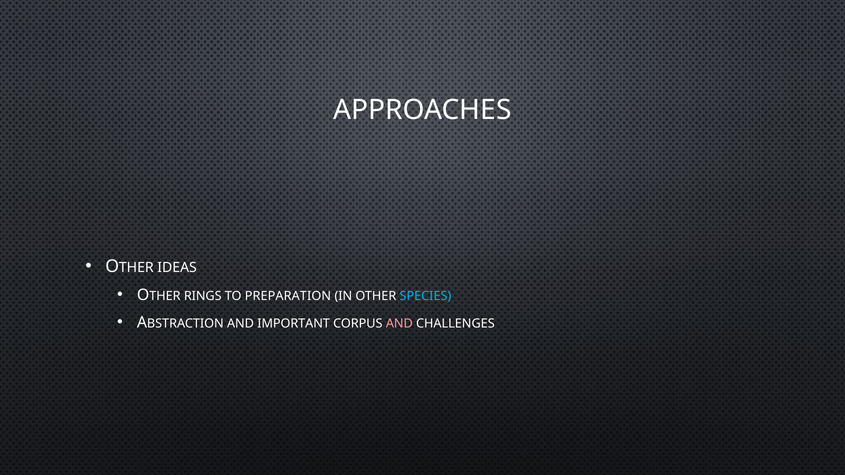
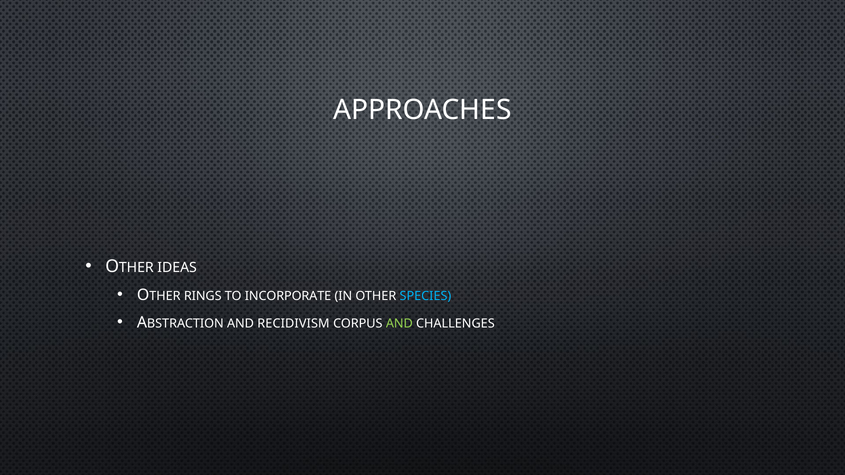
PREPARATION: PREPARATION -> INCORPORATE
IMPORTANT: IMPORTANT -> RECIDIVISM
AND at (399, 324) colour: pink -> light green
